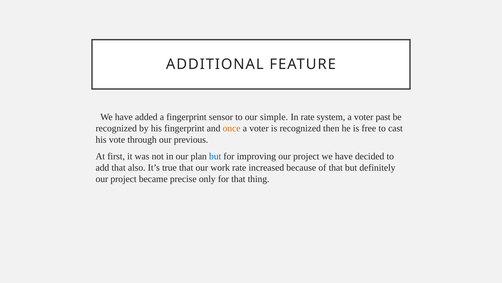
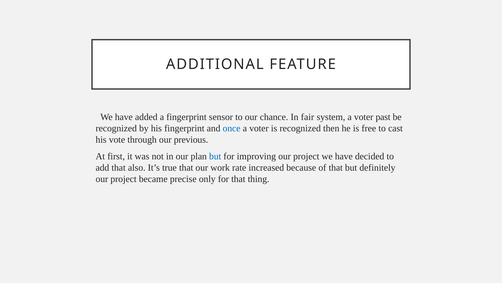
simple: simple -> chance
In rate: rate -> fair
once colour: orange -> blue
